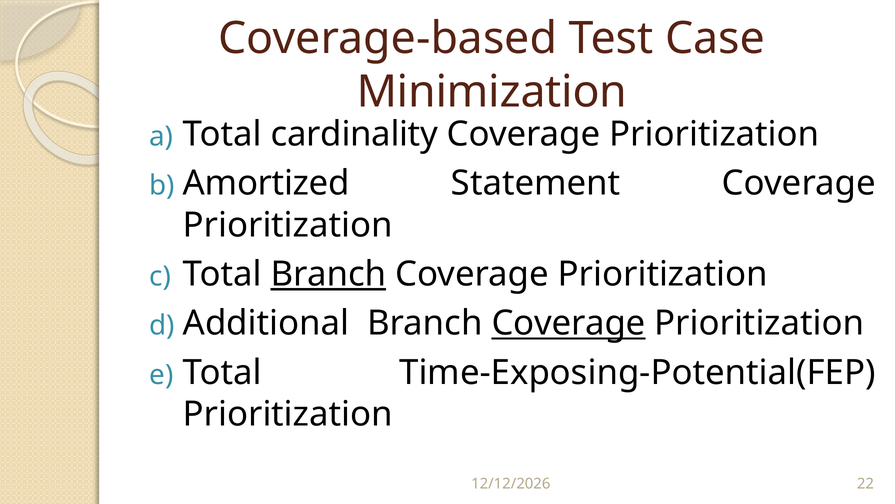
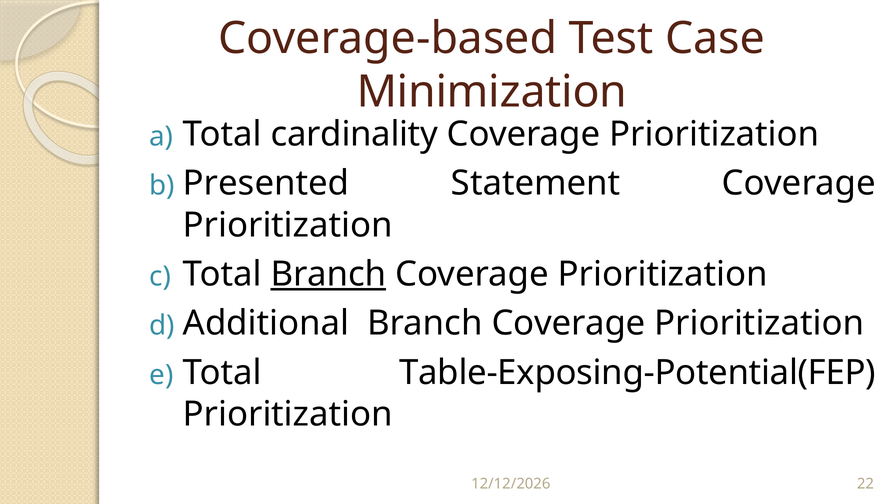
Amortized: Amortized -> Presented
Coverage at (569, 323) underline: present -> none
Time-Exposing-Potential(FEP: Time-Exposing-Potential(FEP -> Table-Exposing-Potential(FEP
